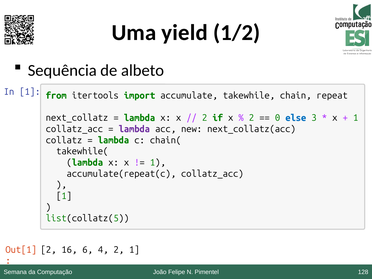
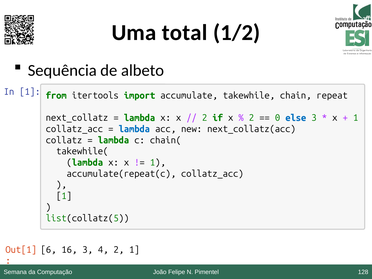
yield: yield -> total
lambda at (134, 129) colour: purple -> blue
2 at (48, 250): 2 -> 6
16 6: 6 -> 3
